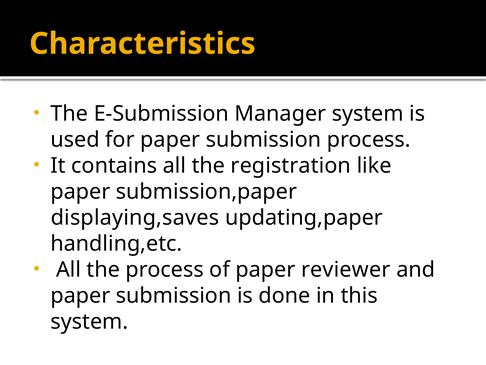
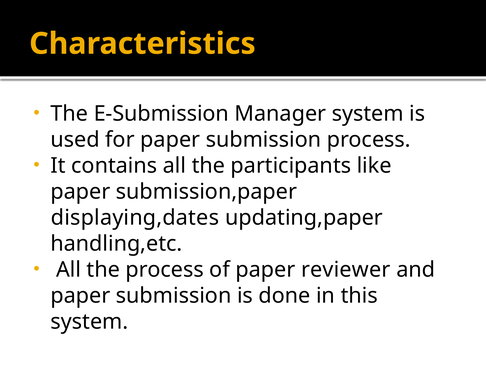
registration: registration -> participants
displaying,saves: displaying,saves -> displaying,dates
